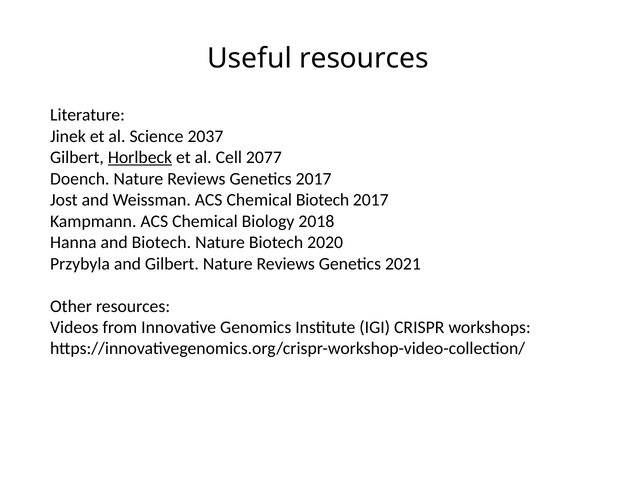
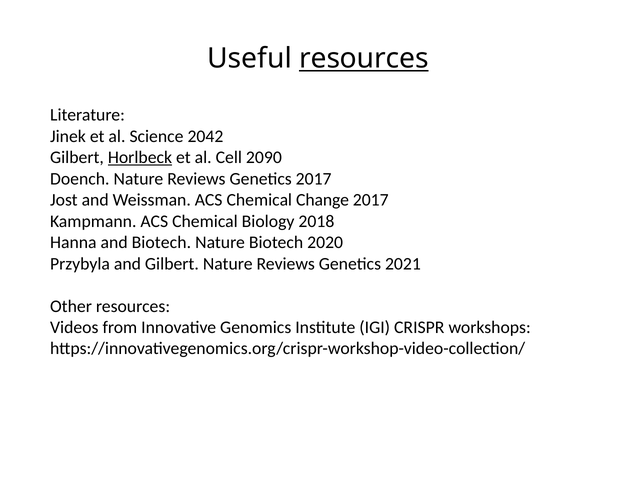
resources at (364, 59) underline: none -> present
2037: 2037 -> 2042
2077: 2077 -> 2090
Chemical Biotech: Biotech -> Change
